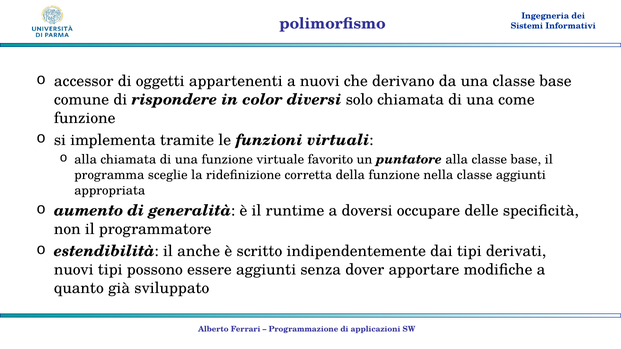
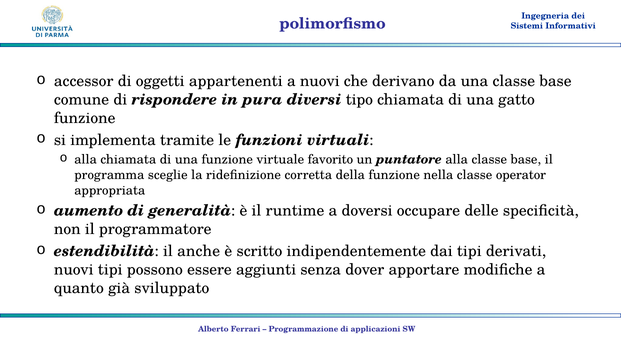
color: color -> pura
solo: solo -> tipo
come: come -> gatto
classe aggiunti: aggiunti -> operator
